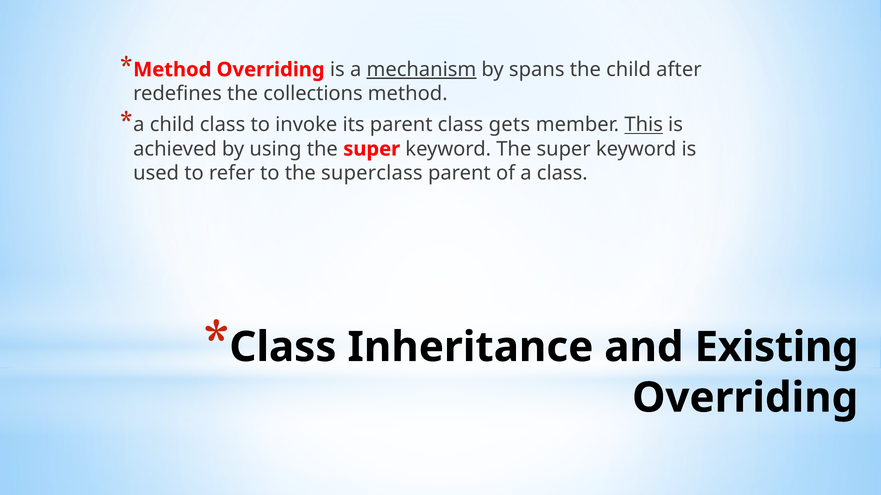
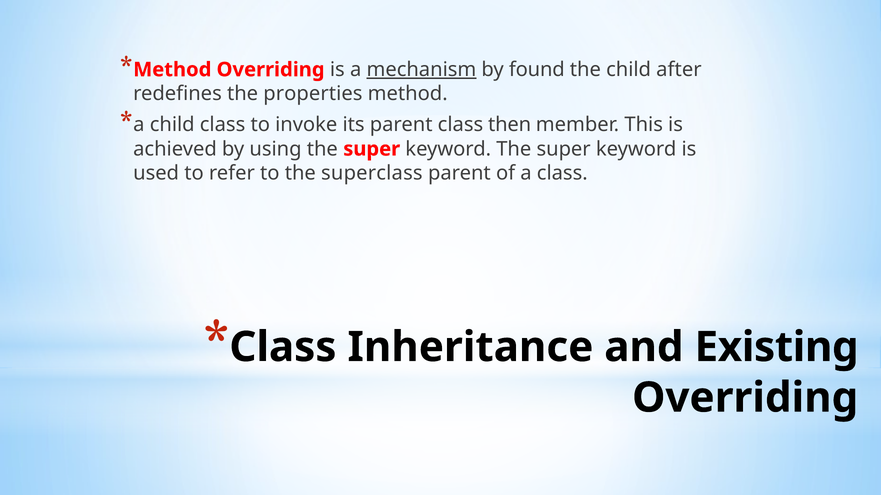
spans: spans -> found
collections: collections -> properties
gets: gets -> then
This underline: present -> none
